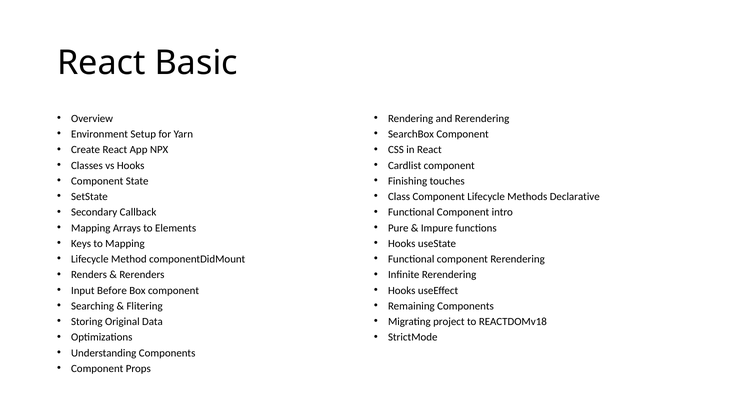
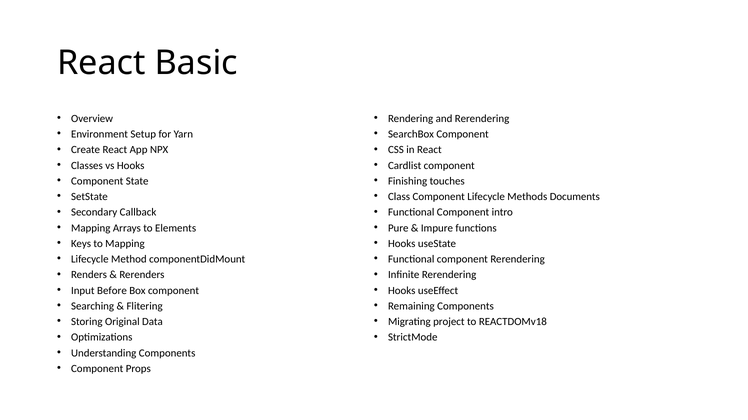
Declarative: Declarative -> Documents
